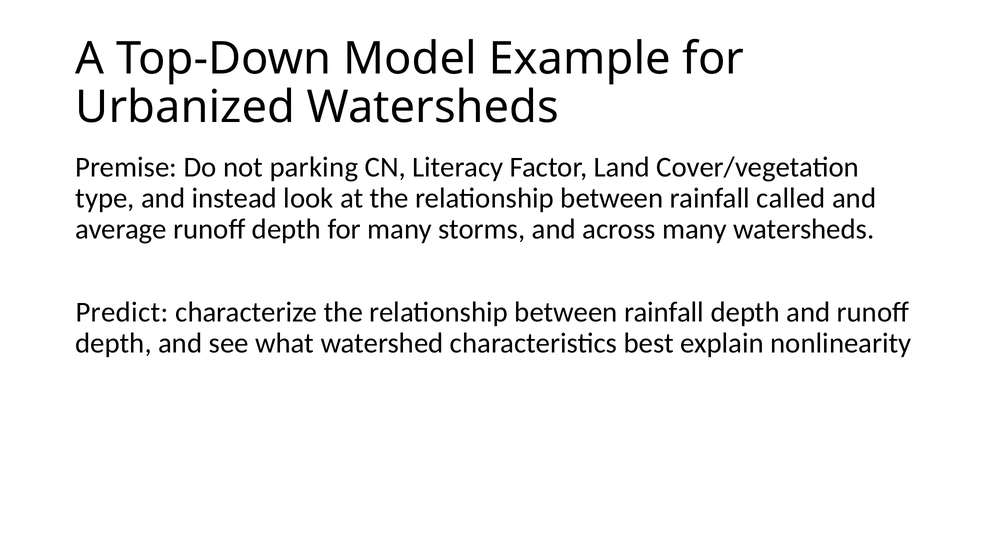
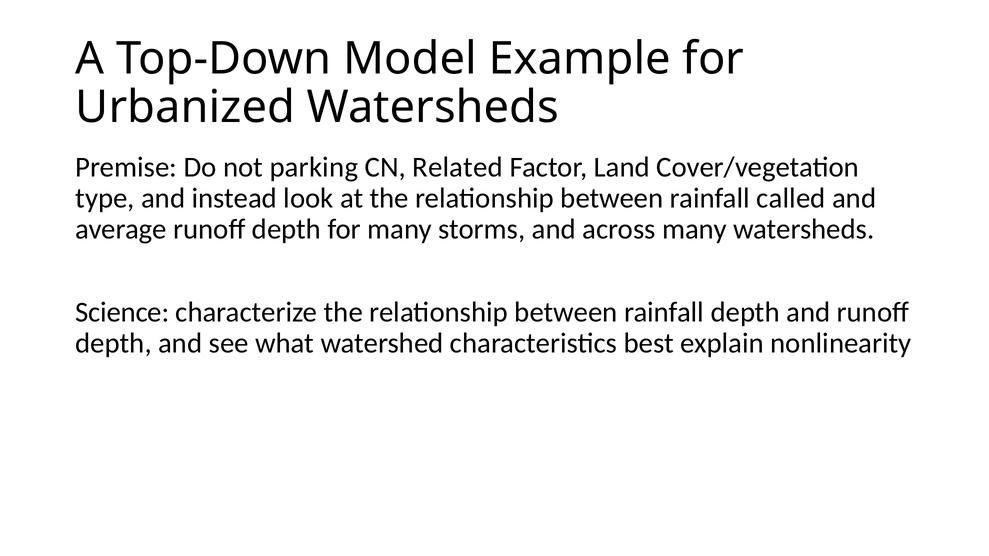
Literacy: Literacy -> Related
Predict: Predict -> Science
